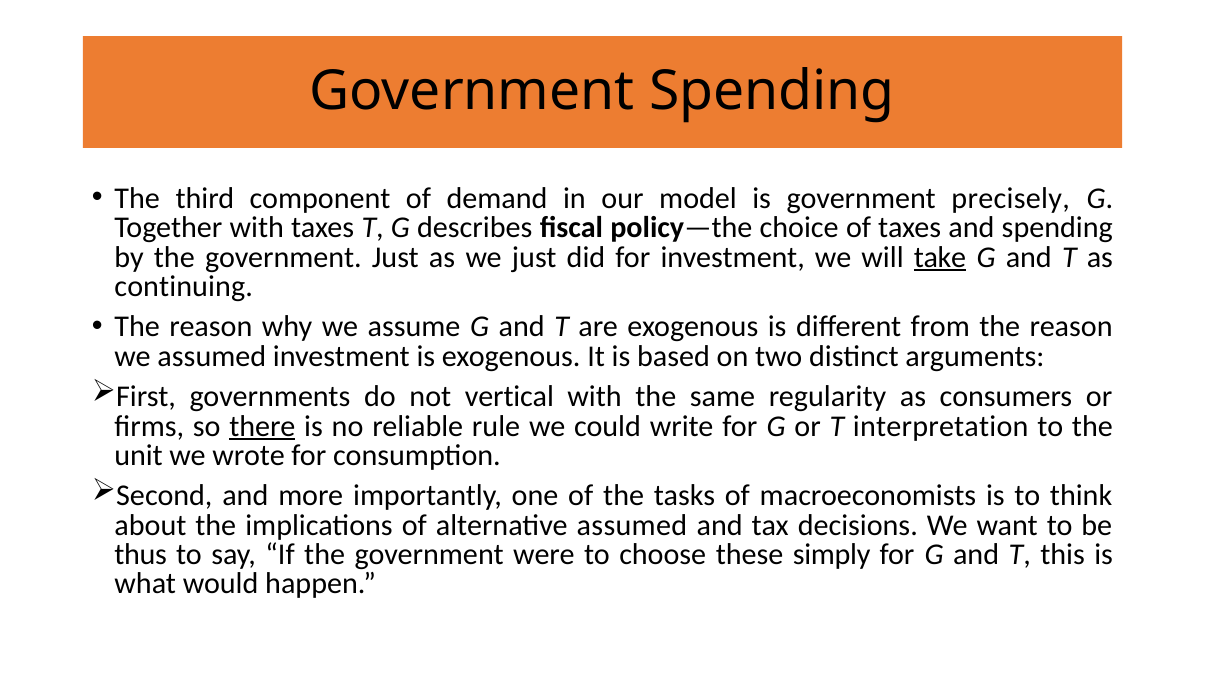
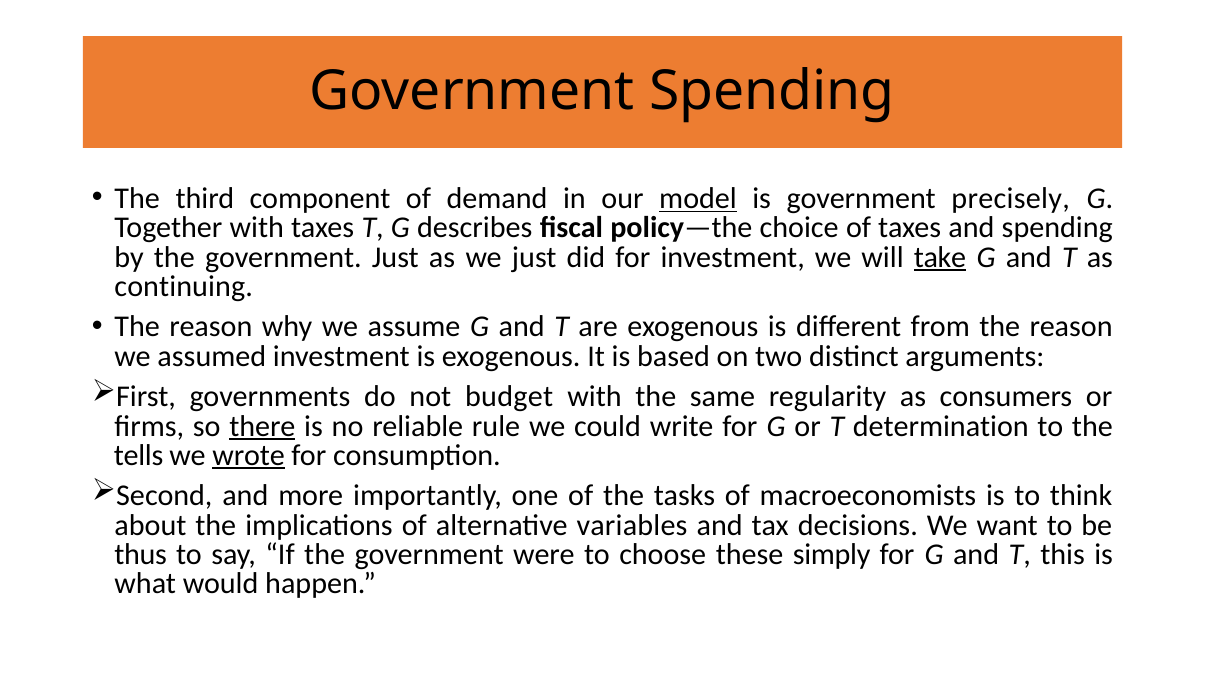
model underline: none -> present
vertical: vertical -> budget
interpretation: interpretation -> determination
unit: unit -> tells
wrote underline: none -> present
alternative assumed: assumed -> variables
